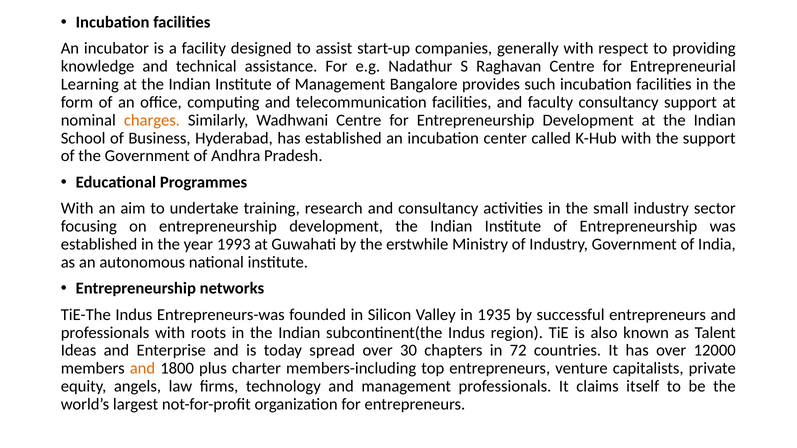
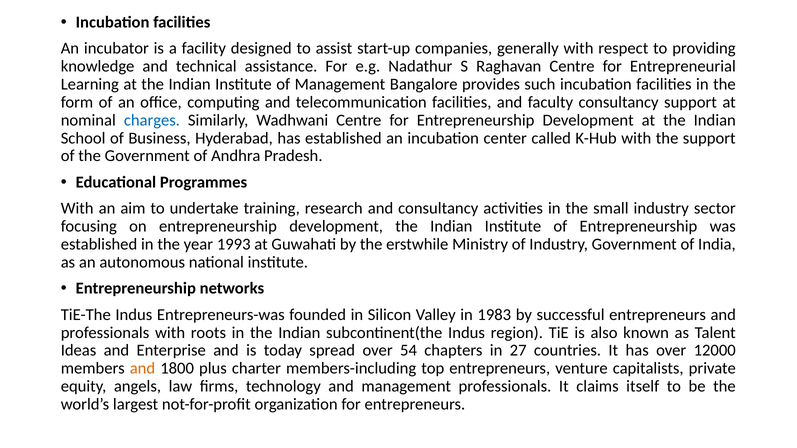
charges colour: orange -> blue
1935: 1935 -> 1983
30: 30 -> 54
72: 72 -> 27
